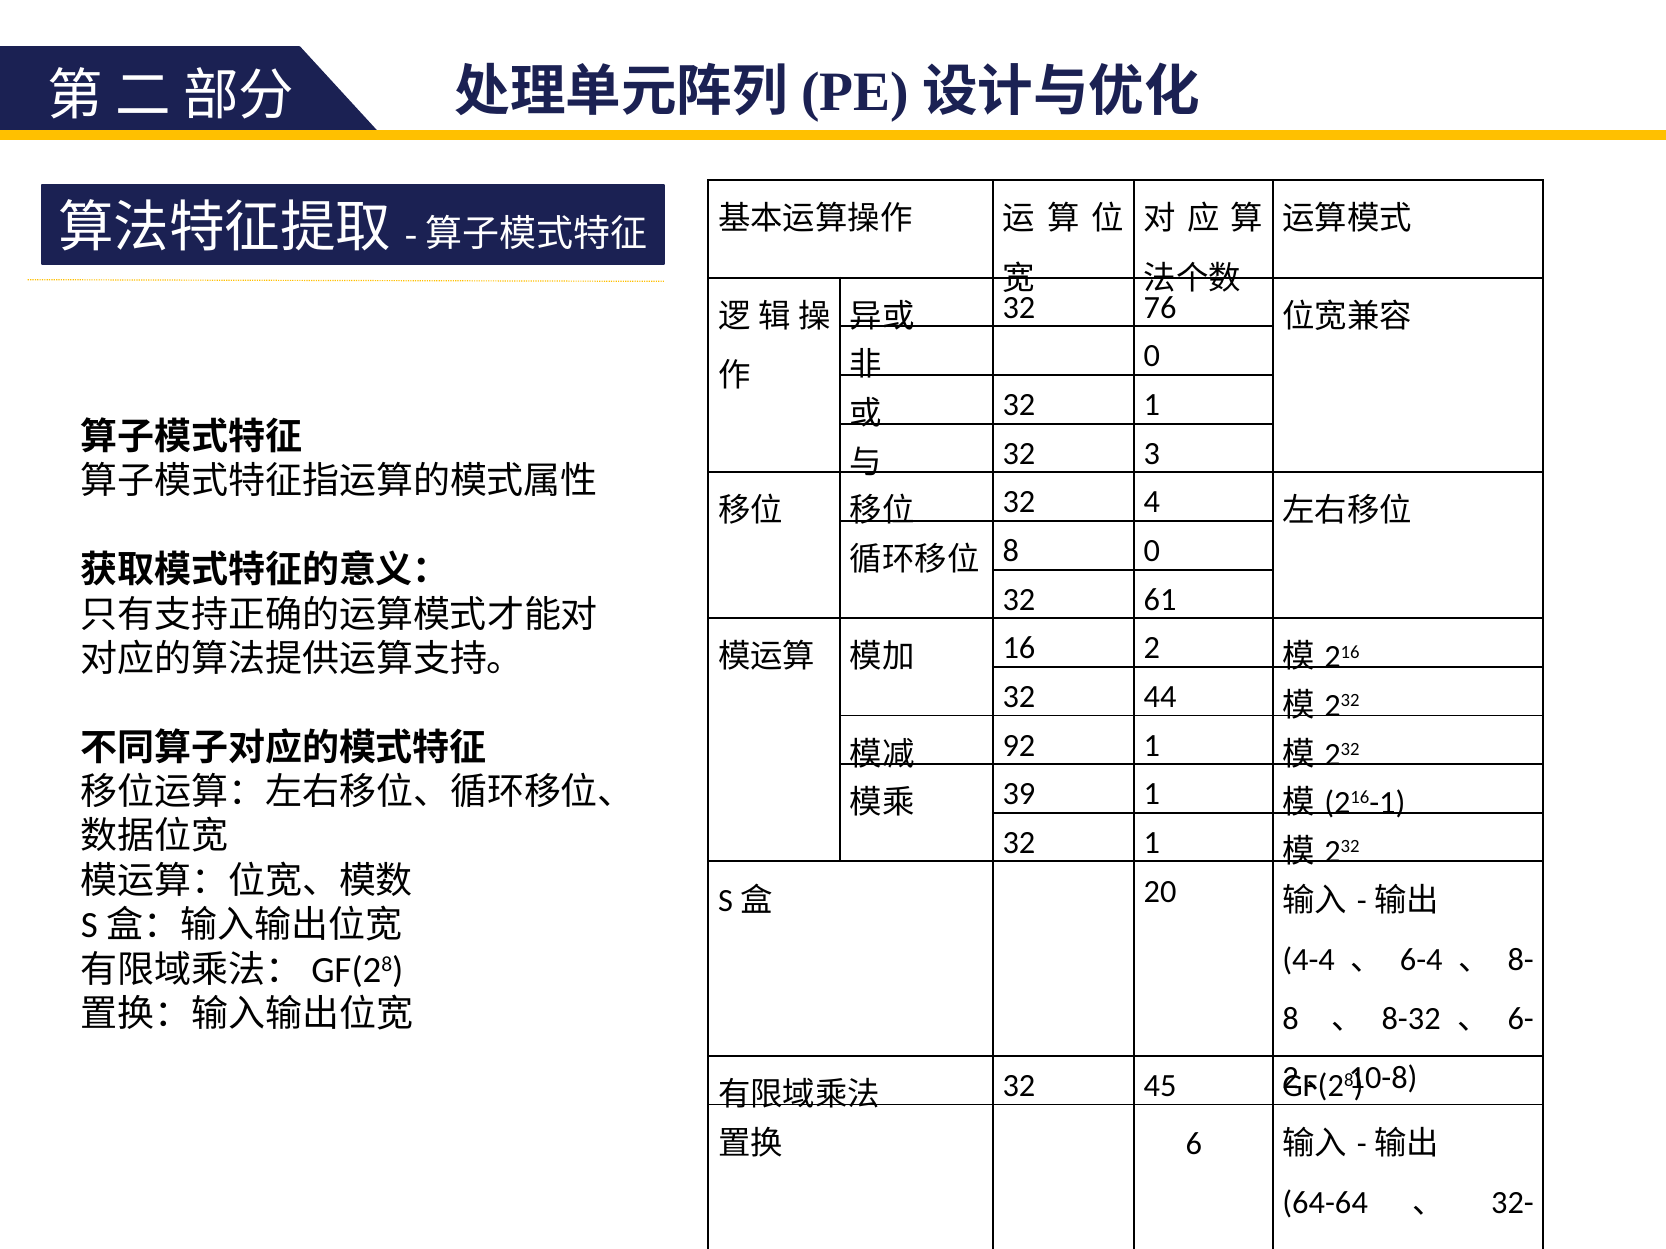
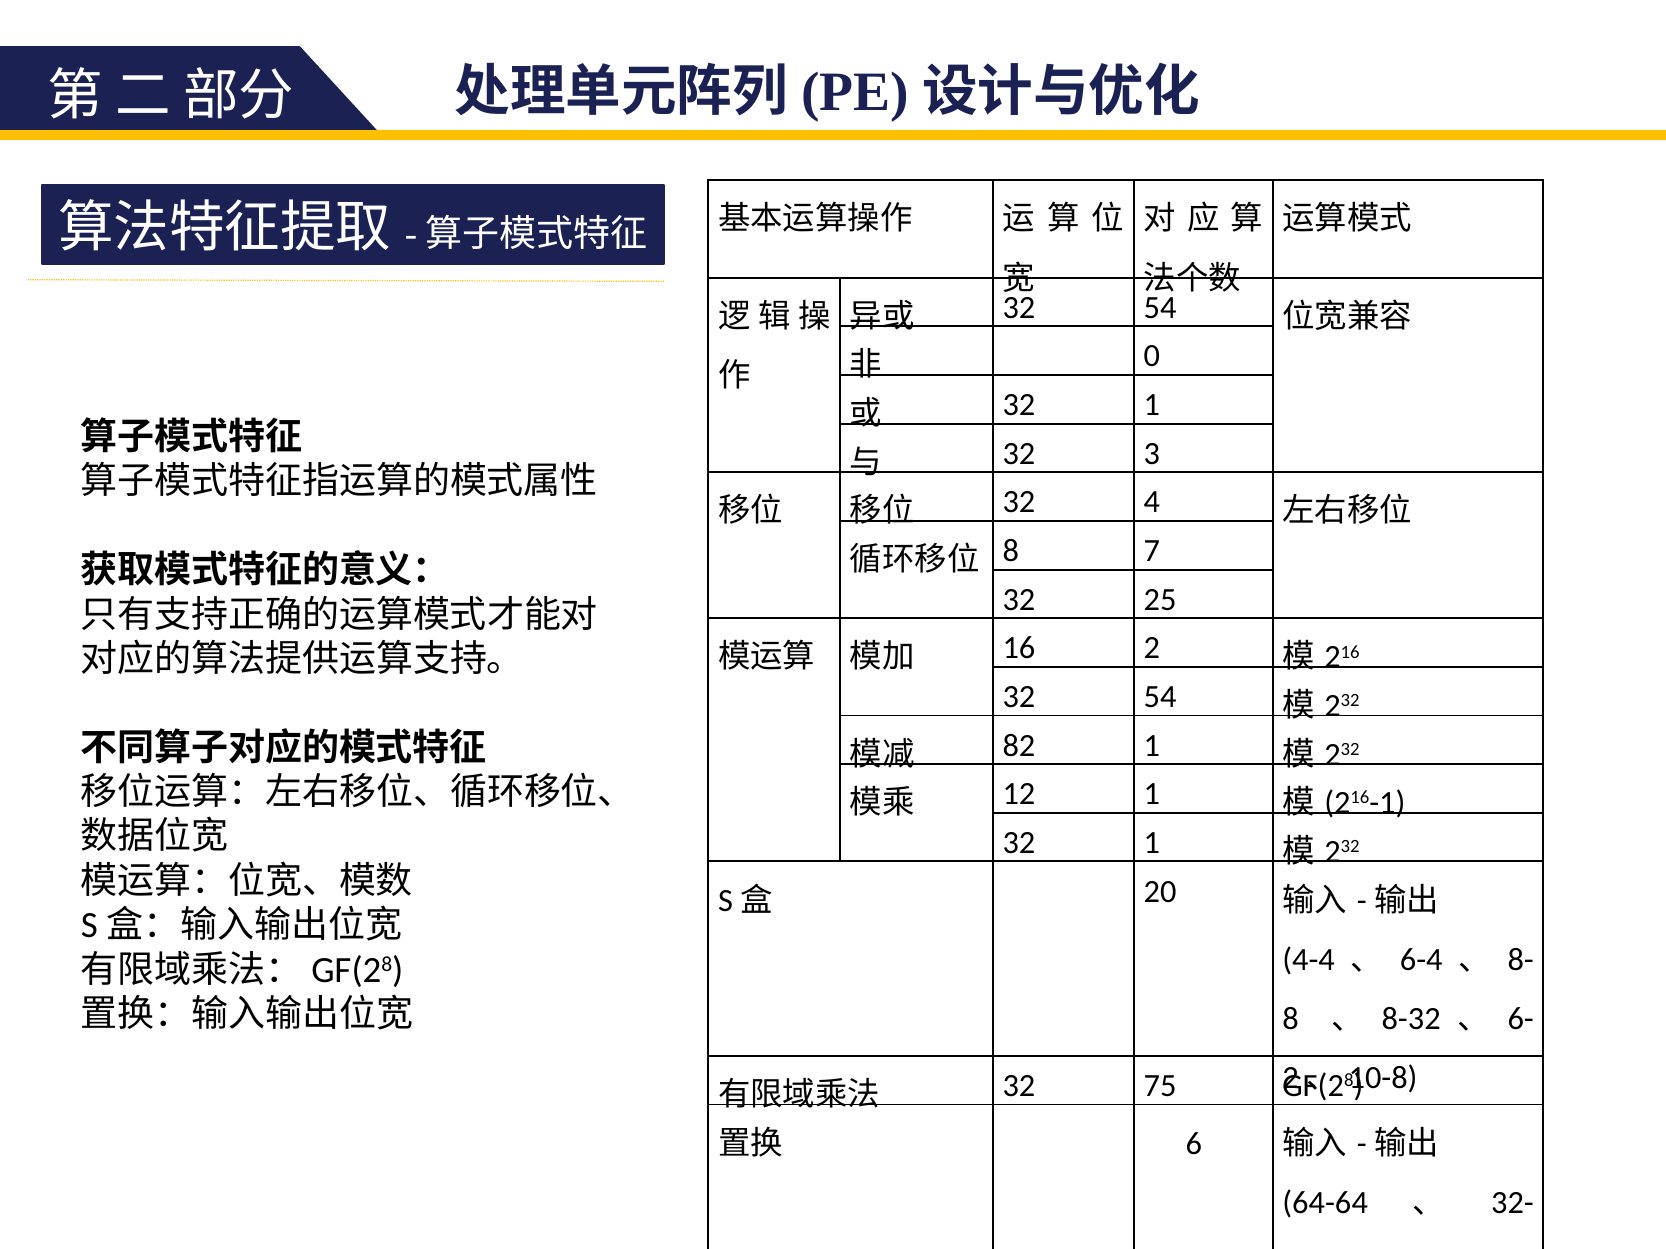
76 at (1160, 308): 76 -> 54
8 0: 0 -> 7
61: 61 -> 25
44 at (1160, 697): 44 -> 54
92: 92 -> 82
39: 39 -> 12
45: 45 -> 75
